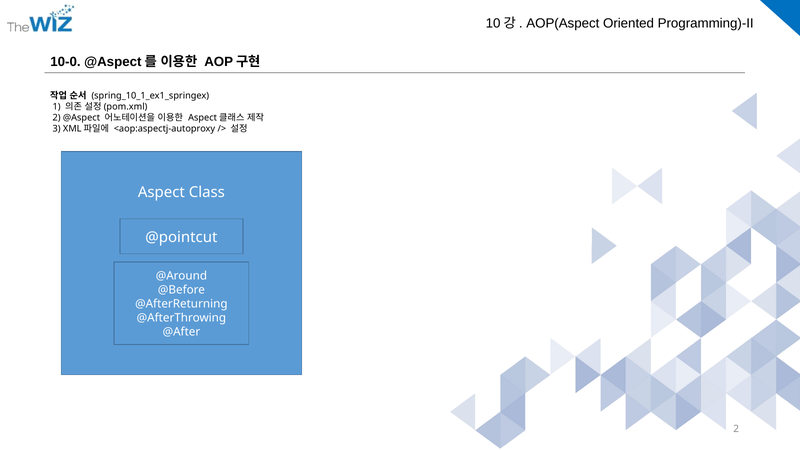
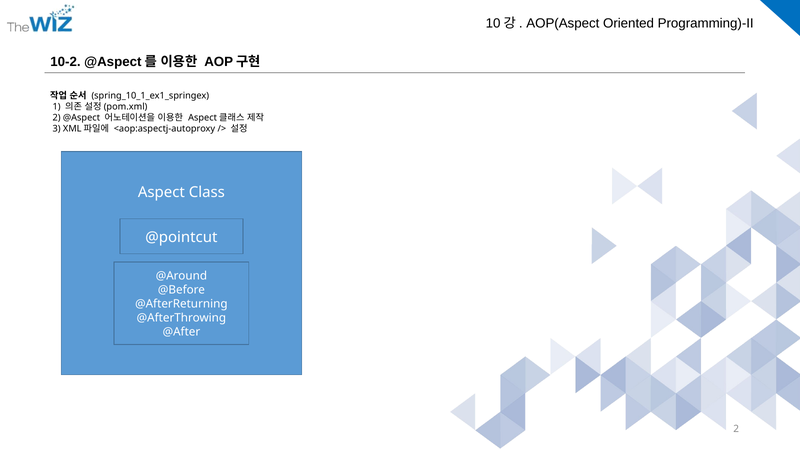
10-0: 10-0 -> 10-2
